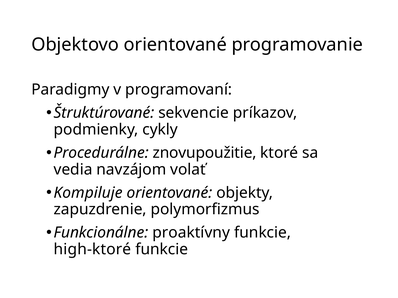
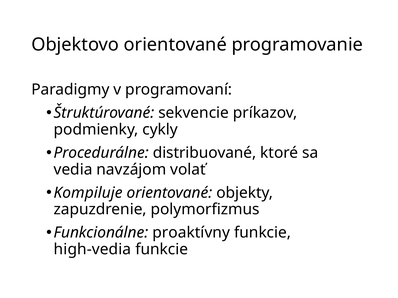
znovupoužitie: znovupoužitie -> distribuované
high-ktoré: high-ktoré -> high-vedia
